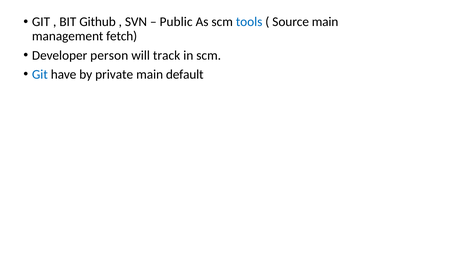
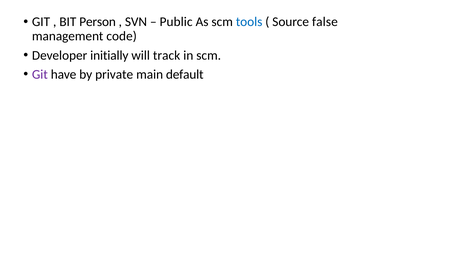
Github: Github -> Person
Source main: main -> false
fetch: fetch -> code
person: person -> initially
Git at (40, 74) colour: blue -> purple
